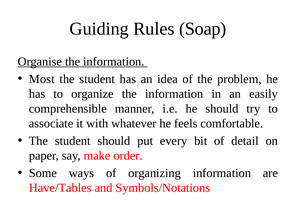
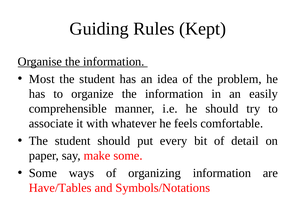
Soap: Soap -> Kept
make order: order -> some
